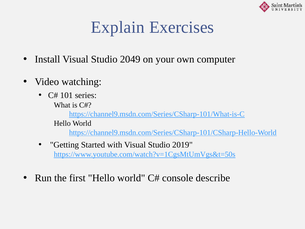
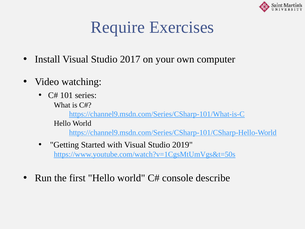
Explain: Explain -> Require
2049: 2049 -> 2017
